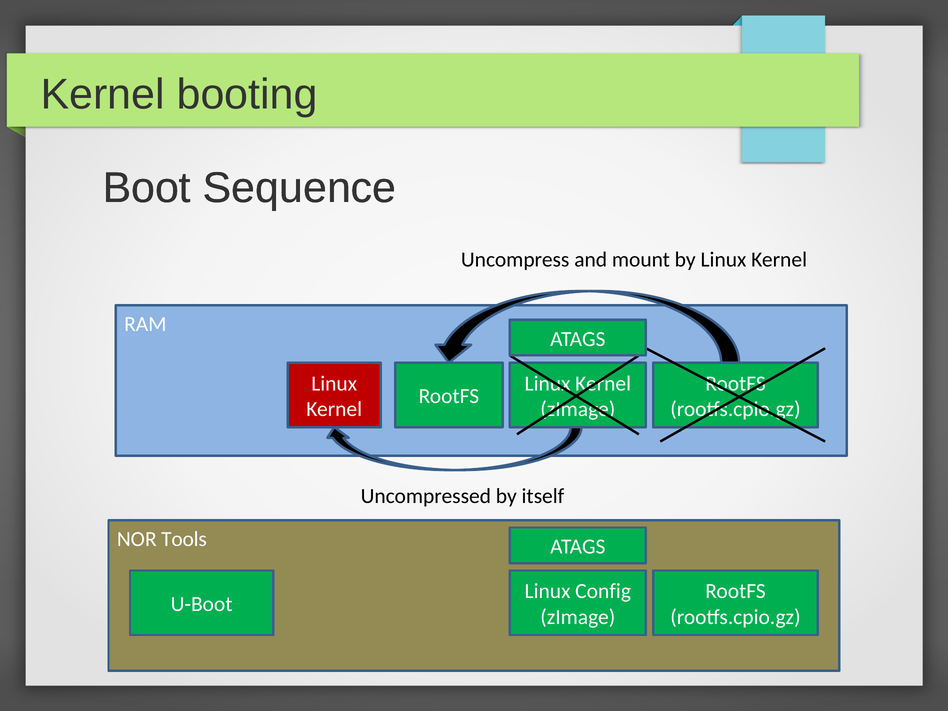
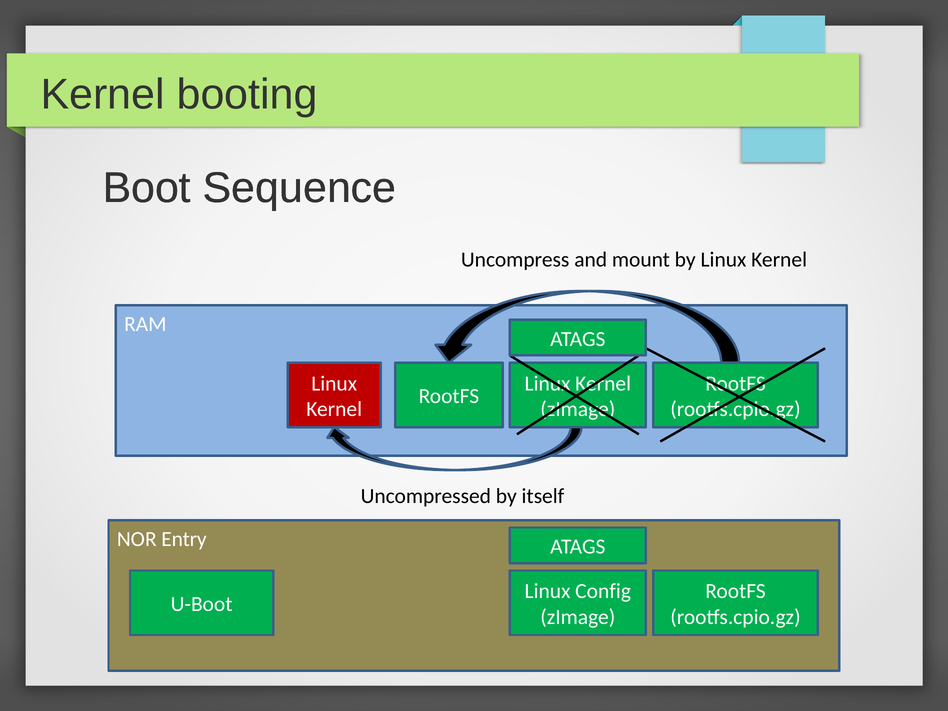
Tools: Tools -> Entry
